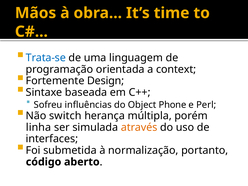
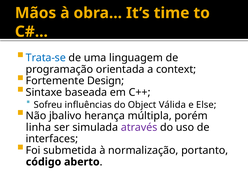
Phone: Phone -> Válida
Perl: Perl -> Else
switch: switch -> jbalivo
através colour: orange -> purple
